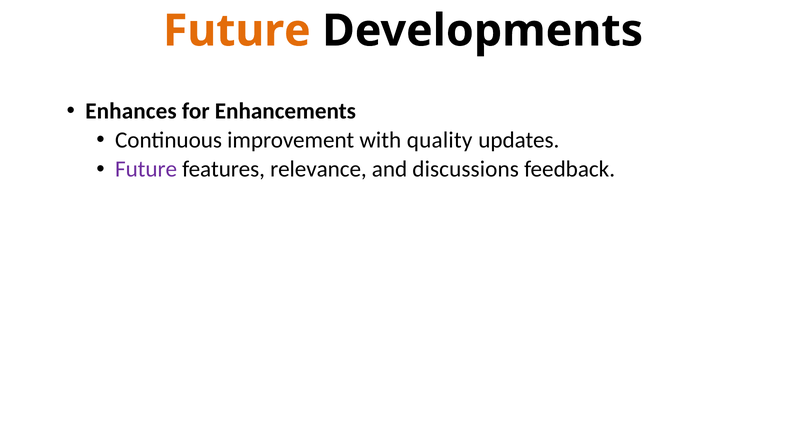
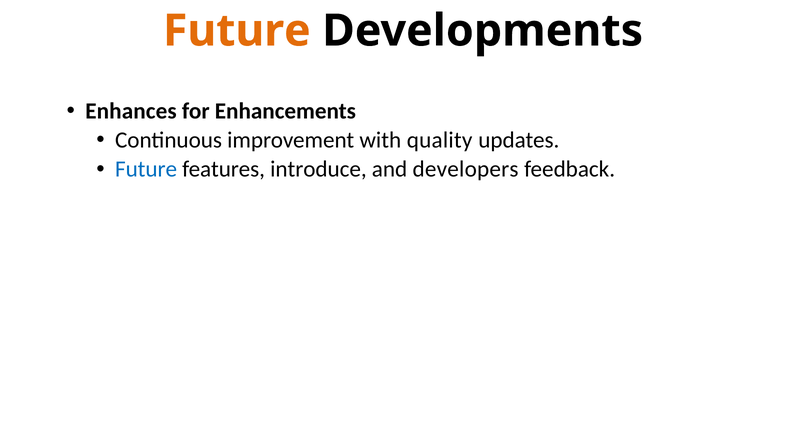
Future at (146, 169) colour: purple -> blue
relevance: relevance -> introduce
discussions: discussions -> developers
